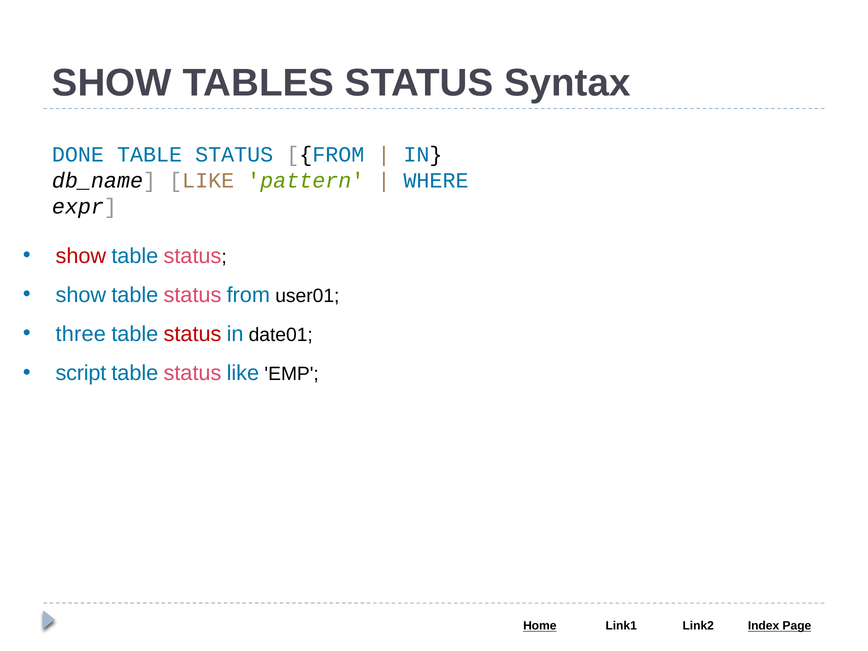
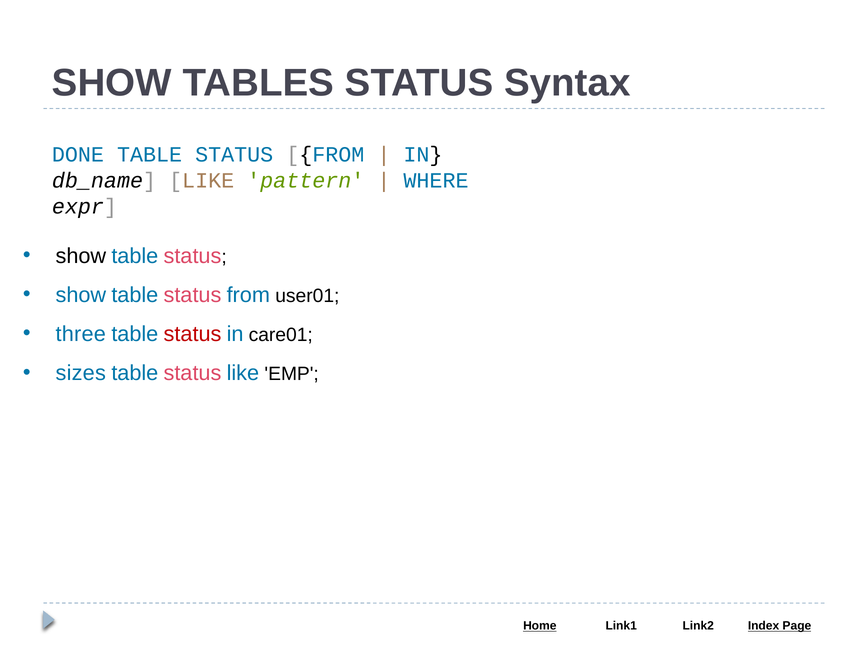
show at (81, 256) colour: red -> black
date01: date01 -> care01
script: script -> sizes
